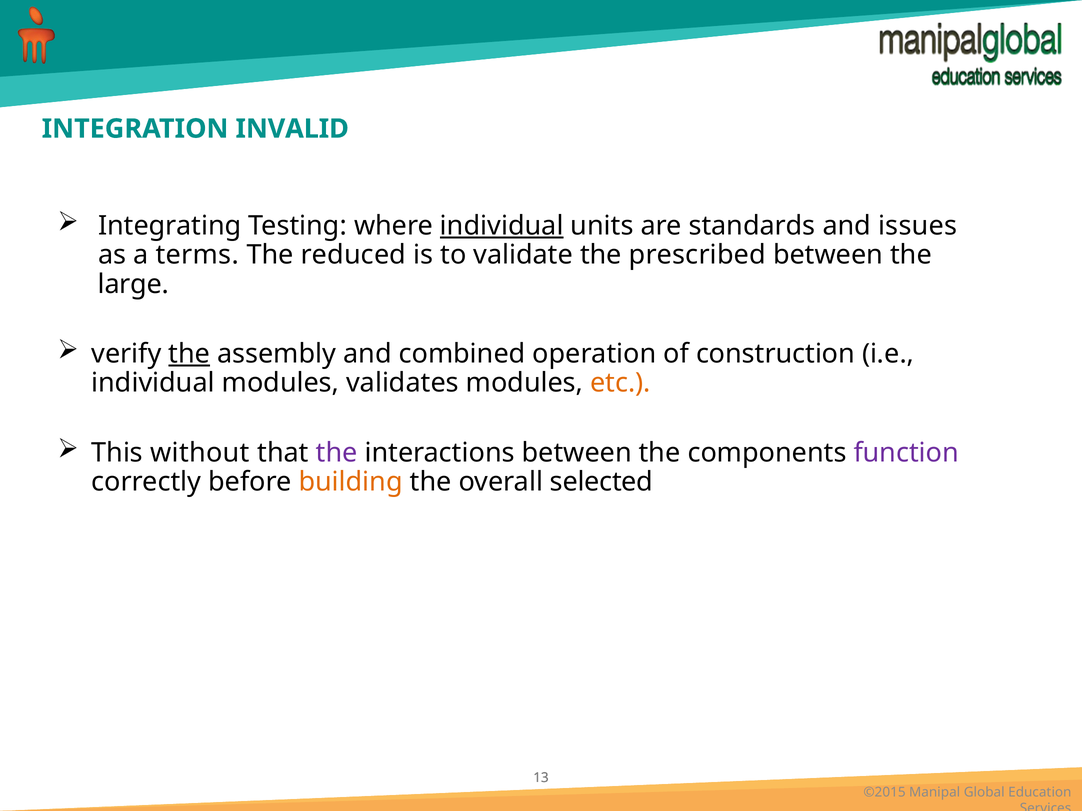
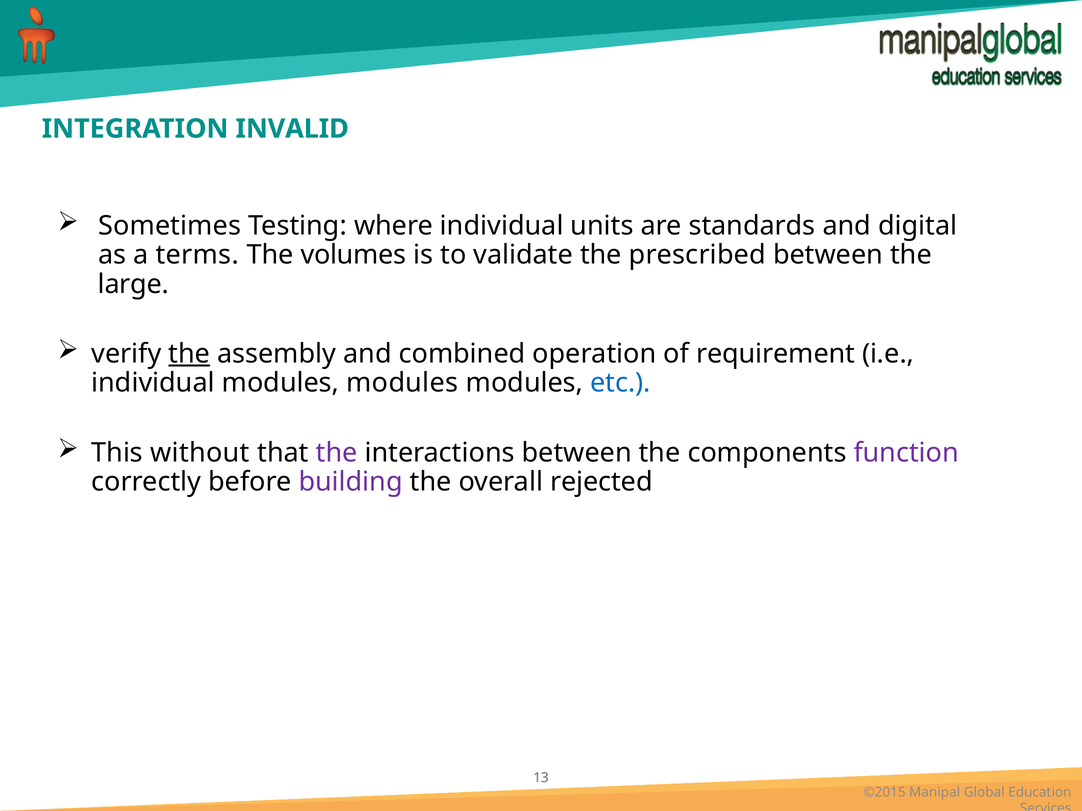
Integrating: Integrating -> Sometimes
individual at (502, 226) underline: present -> none
issues: issues -> digital
reduced: reduced -> volumes
construction: construction -> requirement
individual modules validates: validates -> modules
etc colour: orange -> blue
building colour: orange -> purple
selected: selected -> rejected
